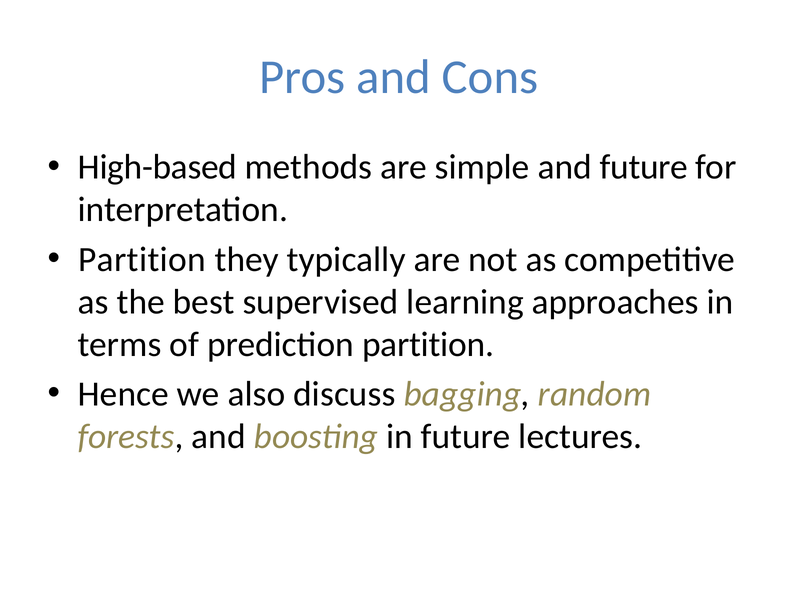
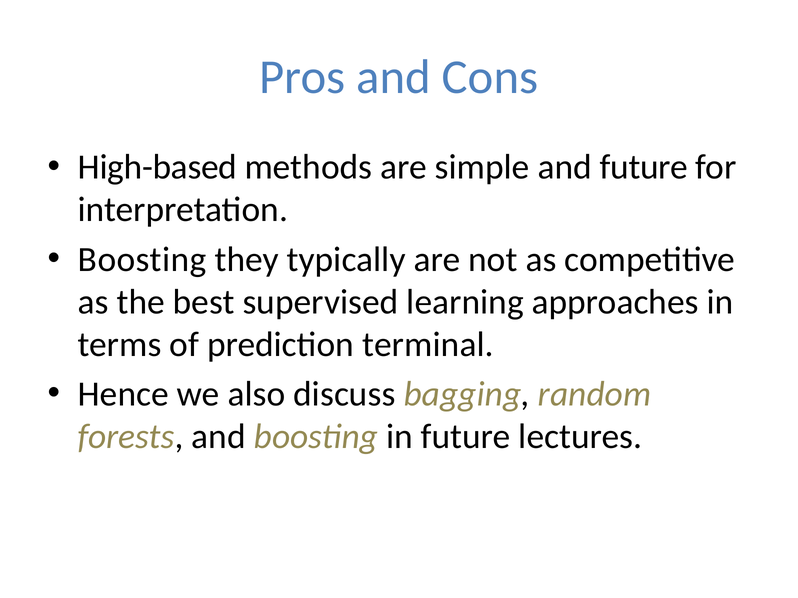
Partition at (142, 260): Partition -> Boosting
prediction partition: partition -> terminal
